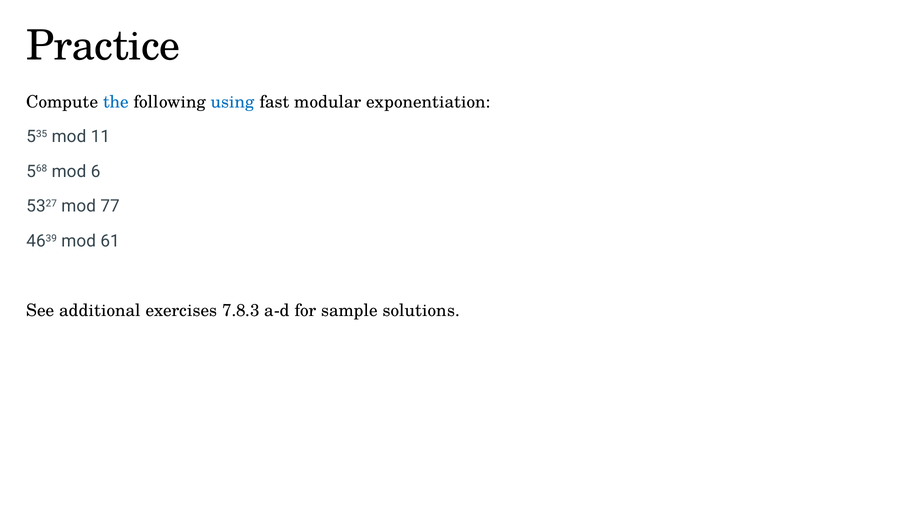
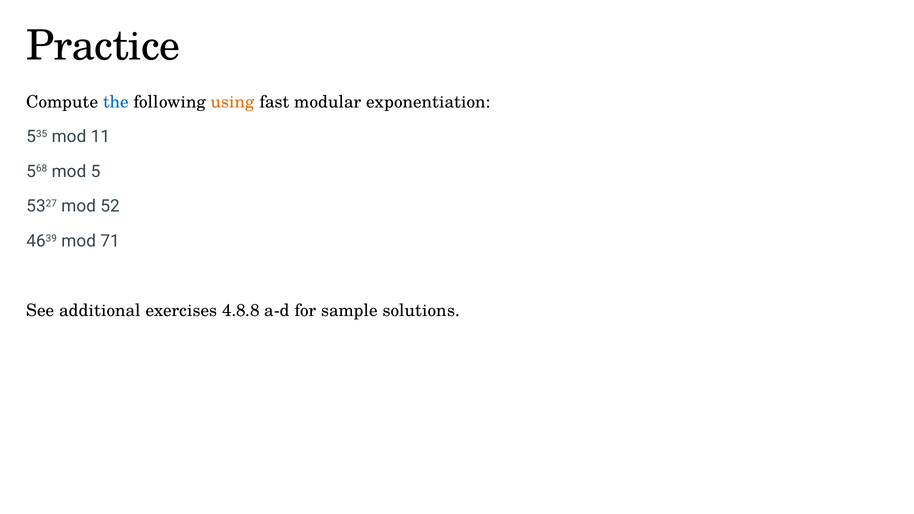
using colour: blue -> orange
6: 6 -> 5
77: 77 -> 52
61: 61 -> 71
7.8.3: 7.8.3 -> 4.8.8
